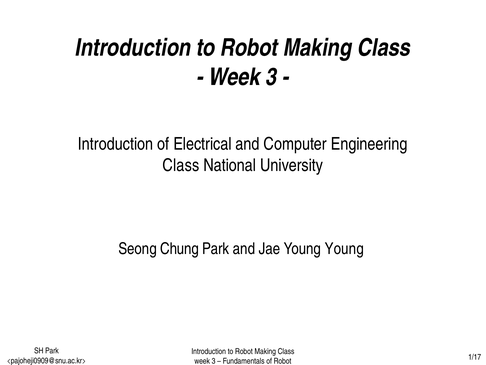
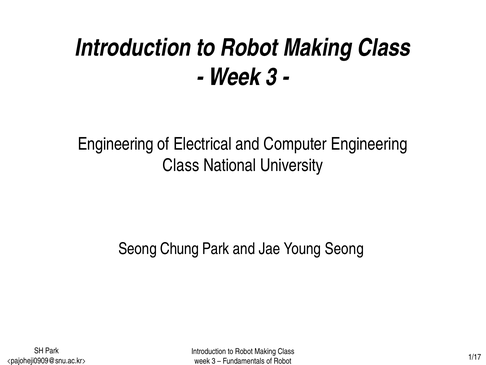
Introduction at (116, 144): Introduction -> Engineering
Young Young: Young -> Seong
